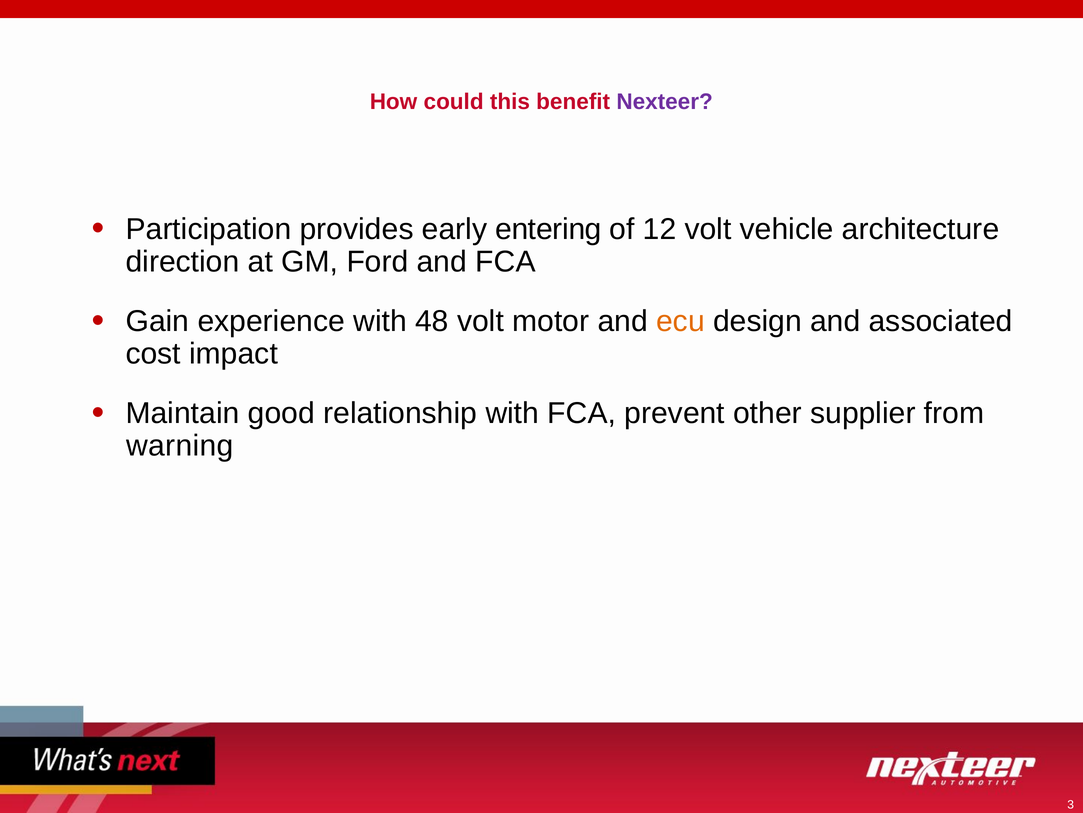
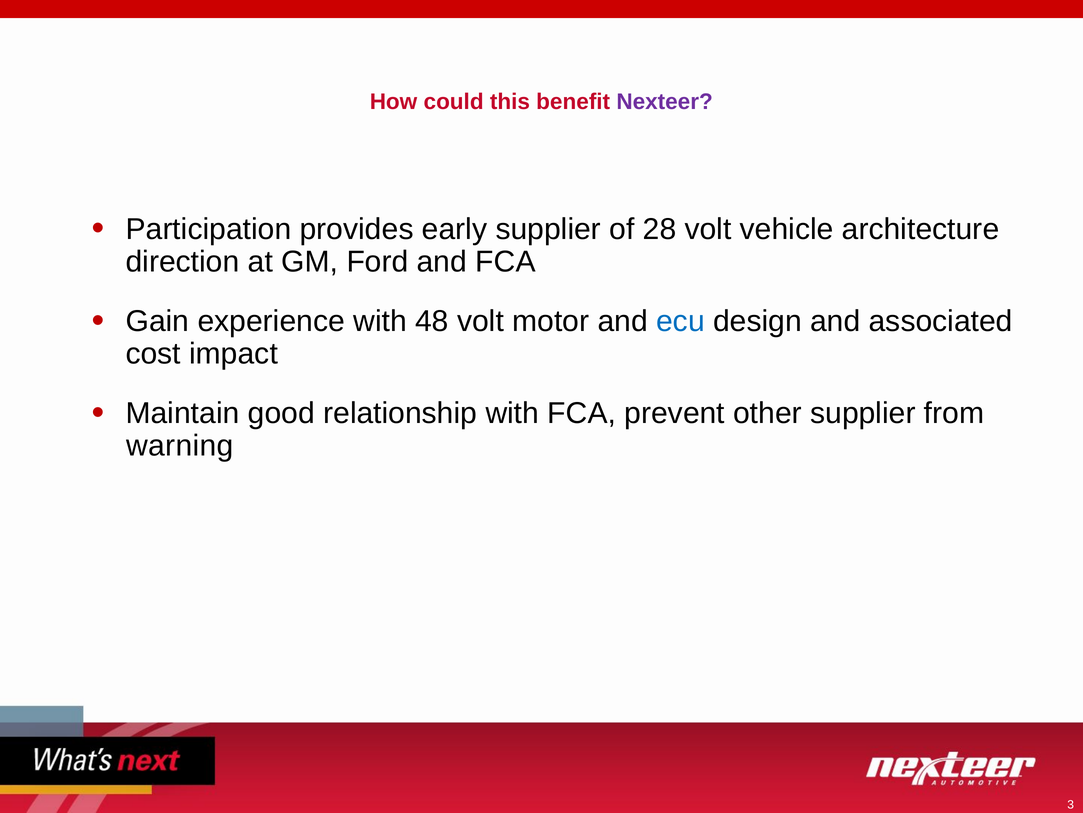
early entering: entering -> supplier
12: 12 -> 28
ecu colour: orange -> blue
